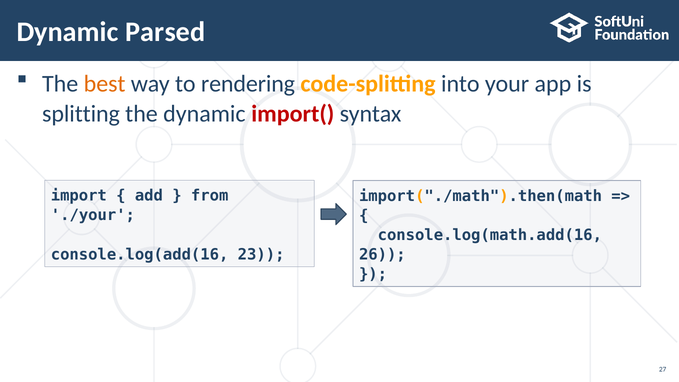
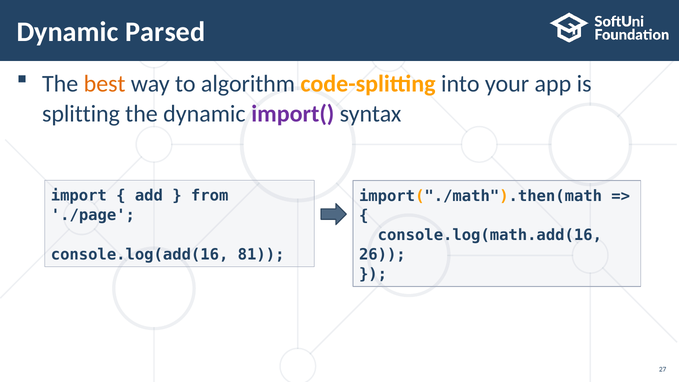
rendering: rendering -> algorithm
import( colour: red -> purple
./your: ./your -> ./page
23: 23 -> 81
